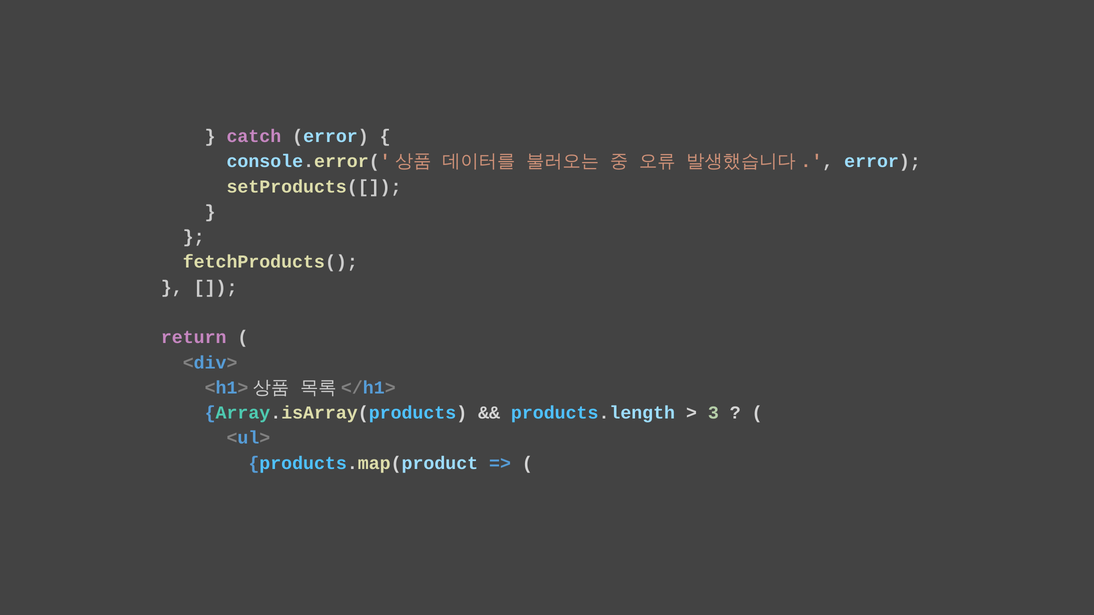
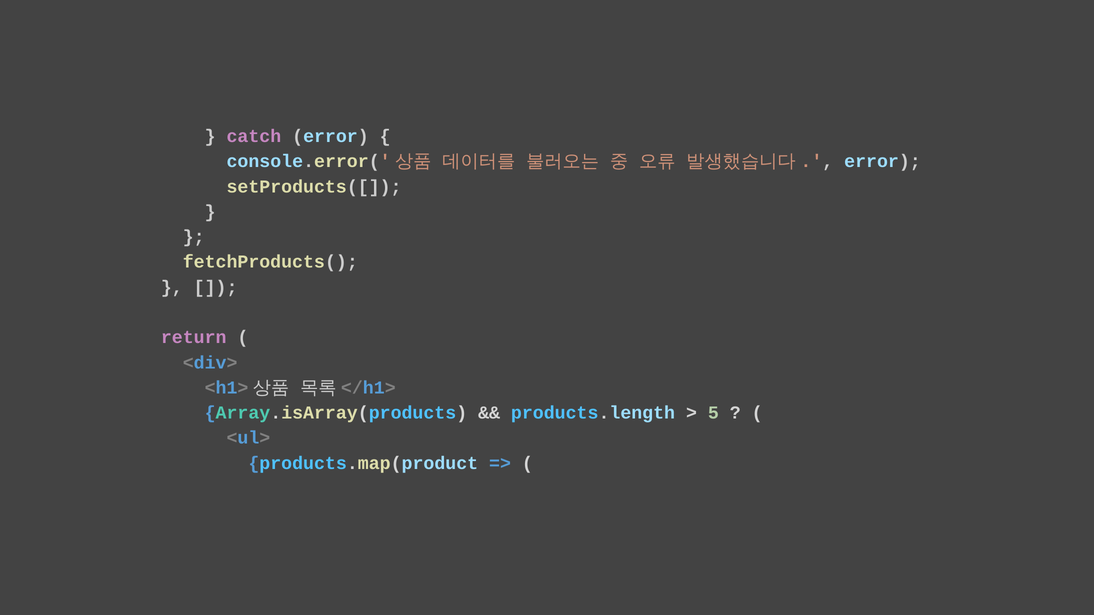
3: 3 -> 5
